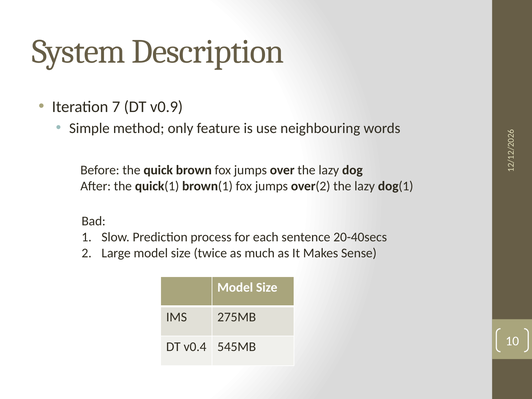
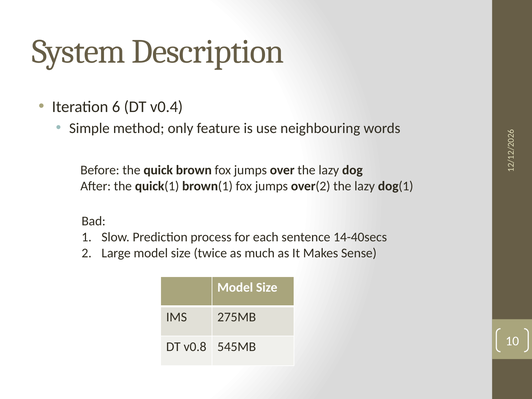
Iteration 7: 7 -> 6
v0.9: v0.9 -> v0.4
20-40secs: 20-40secs -> 14-40secs
v0.4: v0.4 -> v0.8
